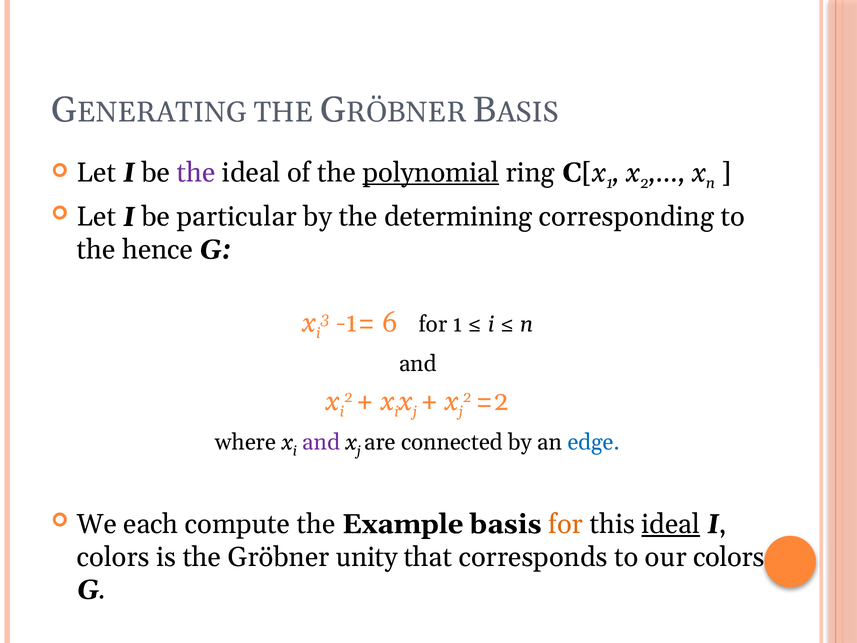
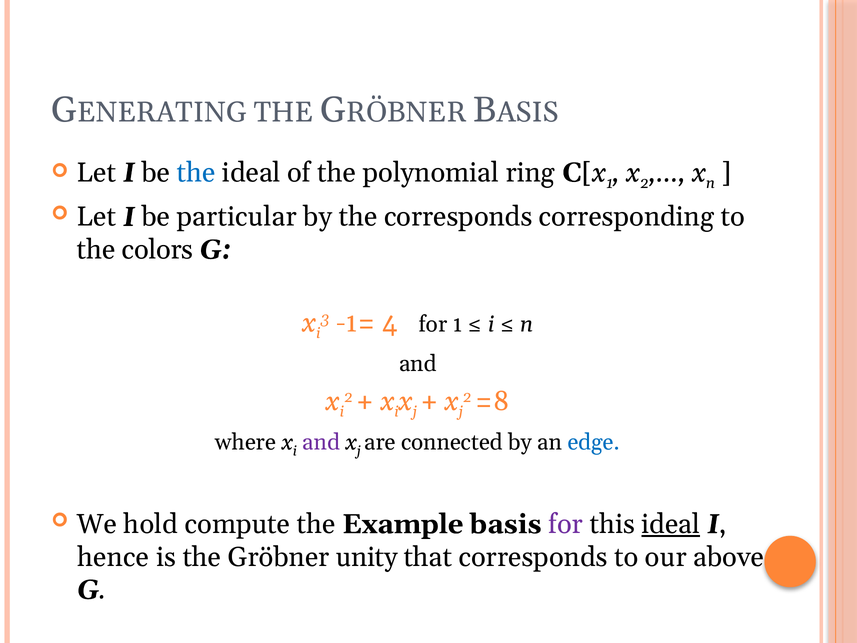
the at (196, 173) colour: purple -> blue
polynomial underline: present -> none
the determining: determining -> corresponds
hence: hence -> colors
6: 6 -> 4
=2: =2 -> =8
each: each -> hold
for at (566, 524) colour: orange -> purple
colors at (113, 557): colors -> hence
our colors: colors -> above
